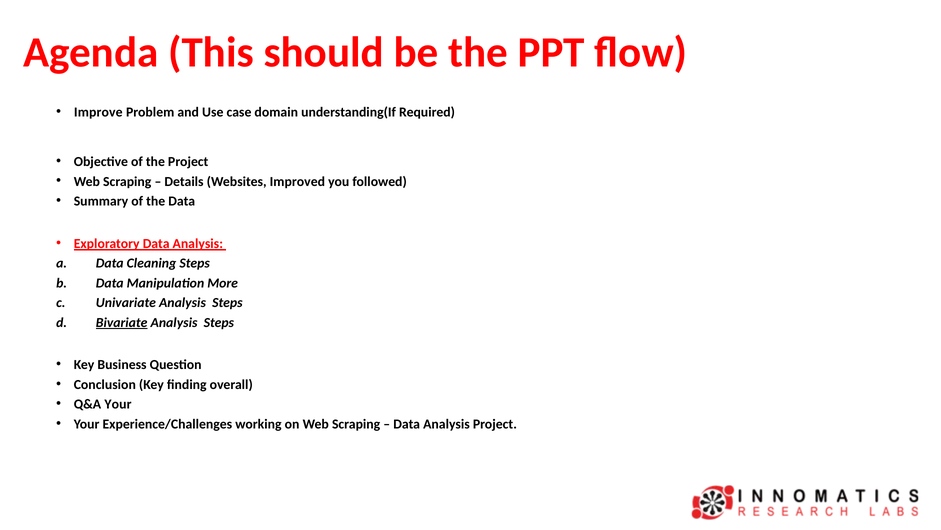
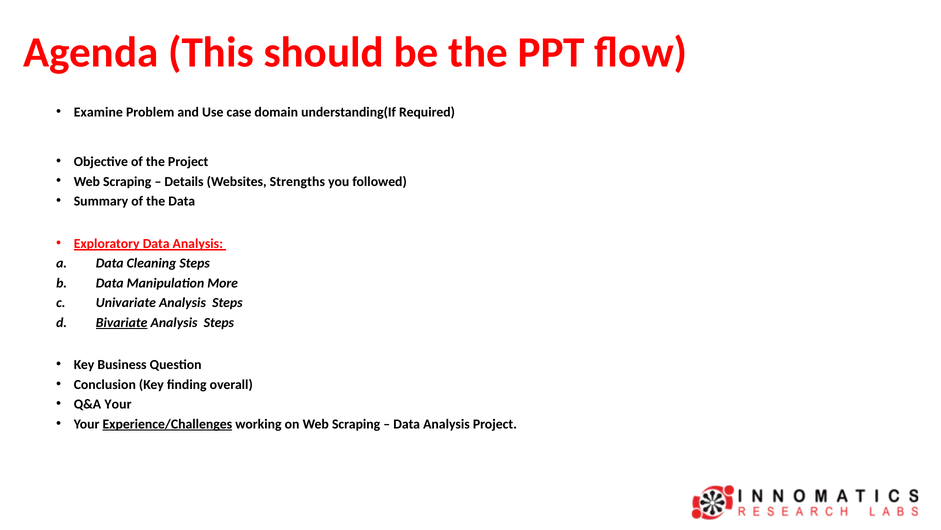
Improve: Improve -> Examine
Improved: Improved -> Strengths
Experience/Challenges underline: none -> present
